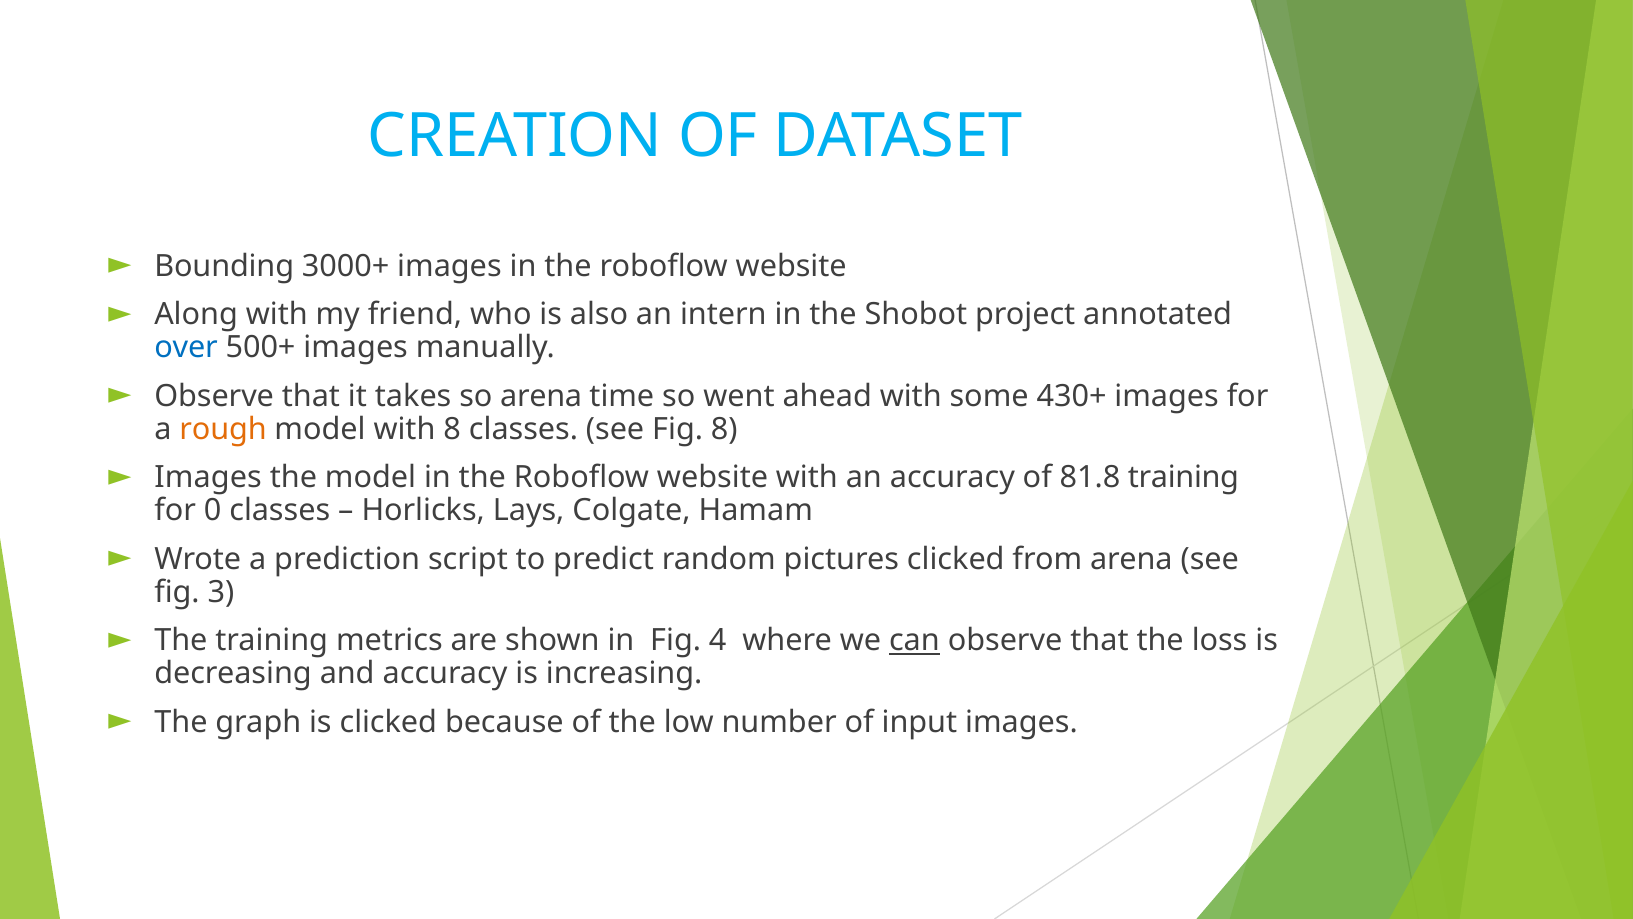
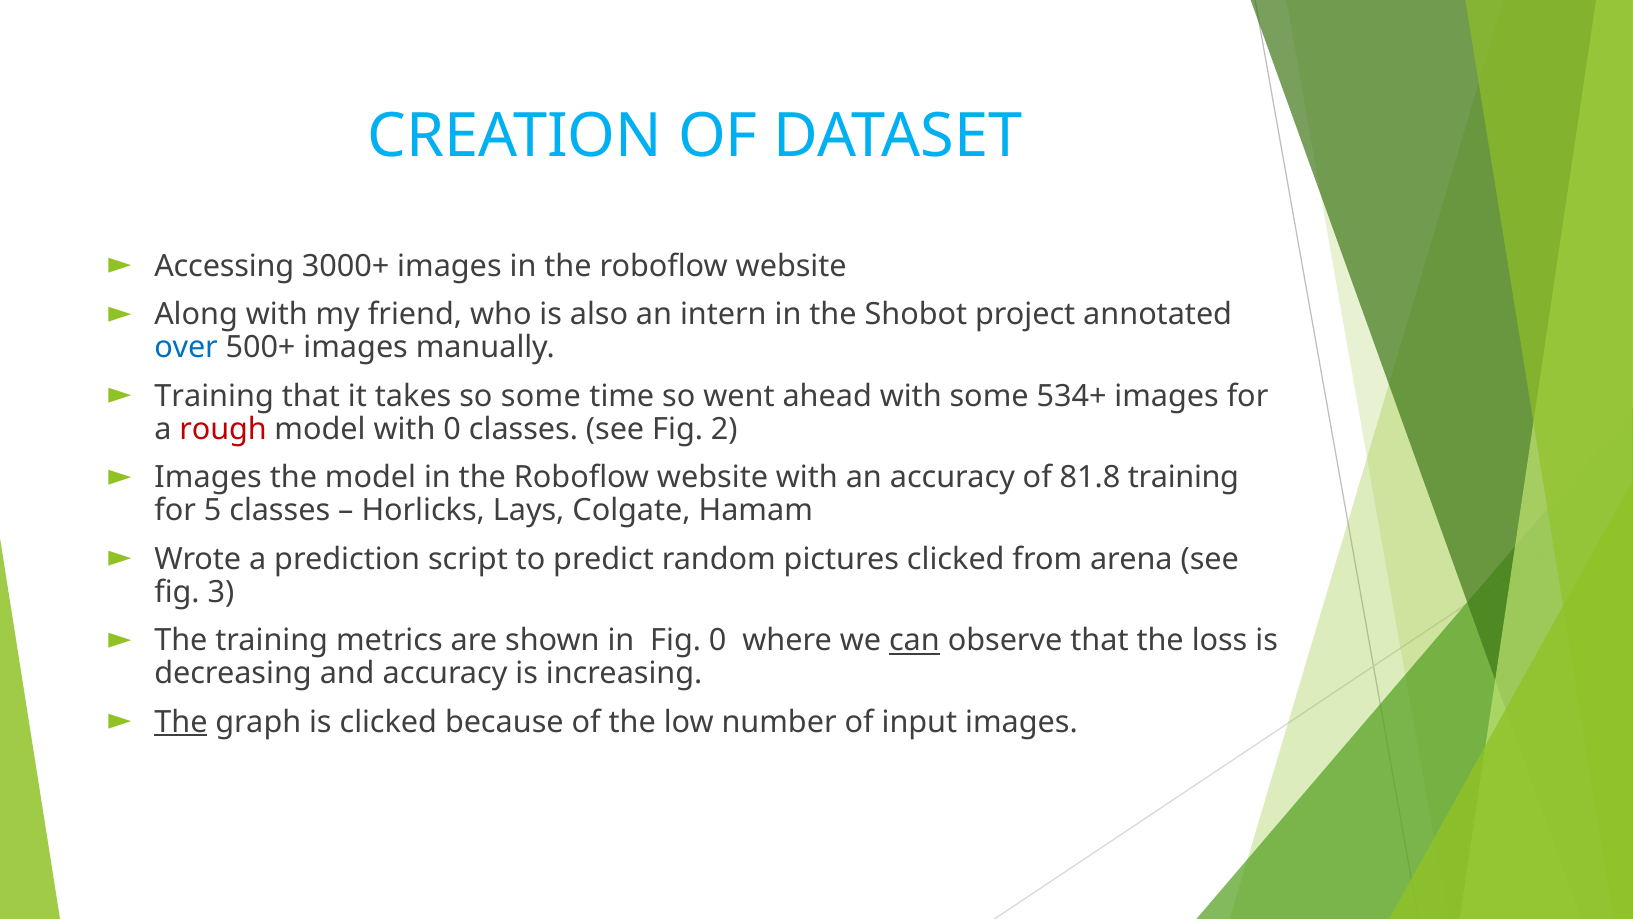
Bounding: Bounding -> Accessing
Observe at (214, 396): Observe -> Training
so arena: arena -> some
430+: 430+ -> 534+
rough colour: orange -> red
with 8: 8 -> 0
Fig 8: 8 -> 2
0: 0 -> 5
Fig 4: 4 -> 0
The at (181, 722) underline: none -> present
